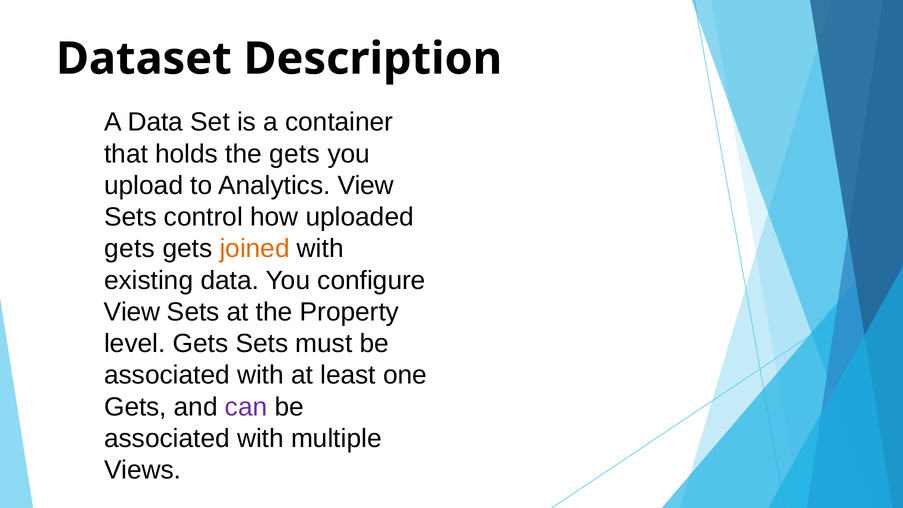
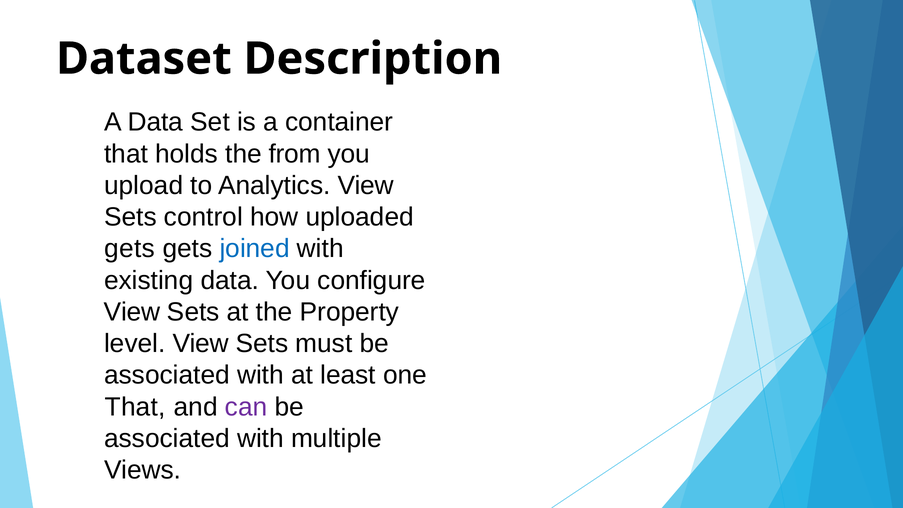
the gets: gets -> from
joined colour: orange -> blue
level Gets: Gets -> View
Gets at (135, 407): Gets -> That
